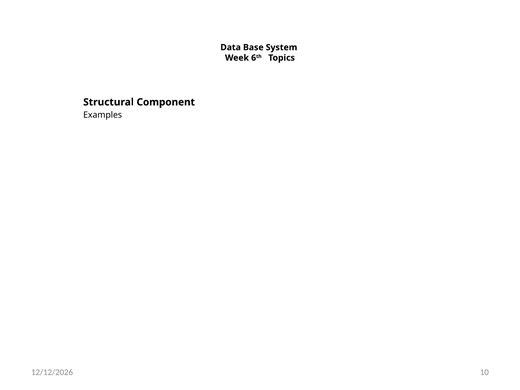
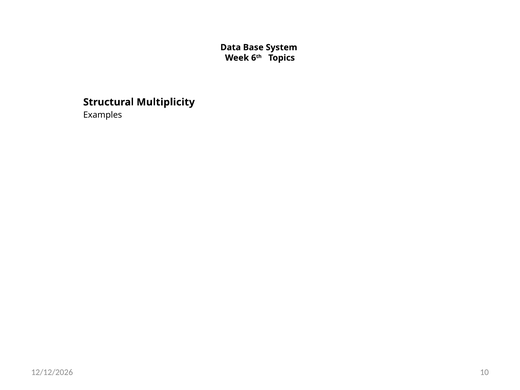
Component: Component -> Multiplicity
